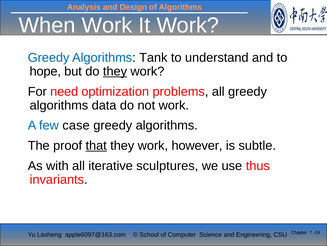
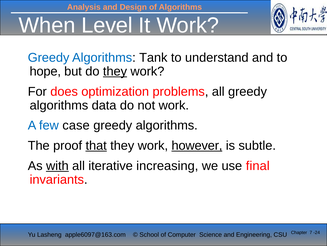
When Work: Work -> Level
need: need -> does
however underline: none -> present
with underline: none -> present
sculptures: sculptures -> increasing
thus: thus -> final
